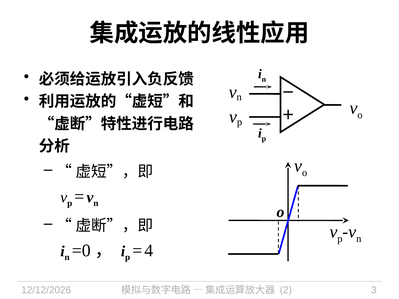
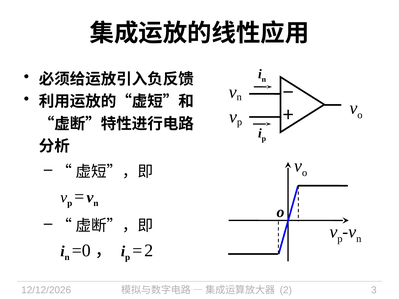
4 at (149, 251): 4 -> 2
